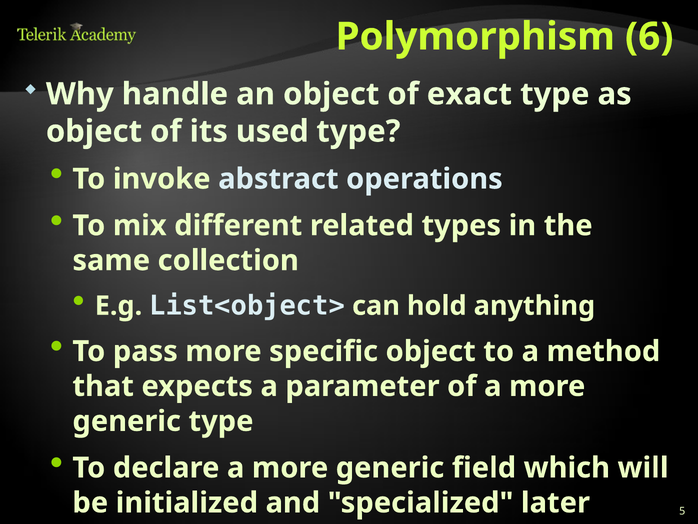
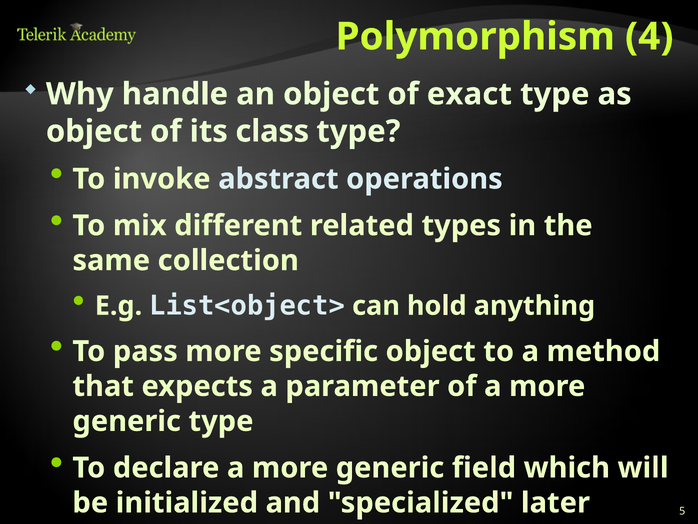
6: 6 -> 4
used: used -> class
